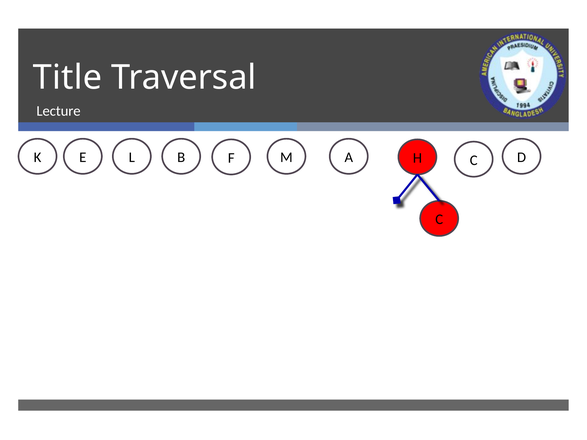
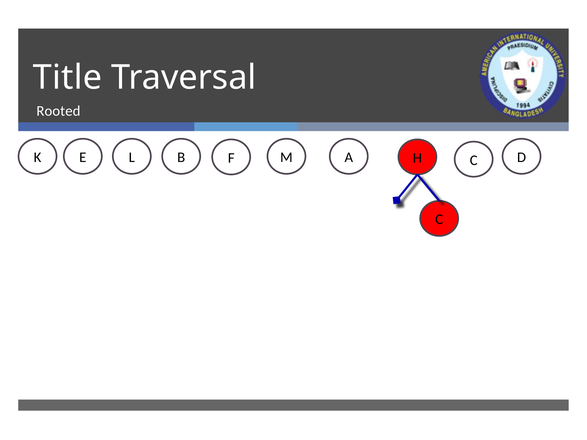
Lecture: Lecture -> Rooted
